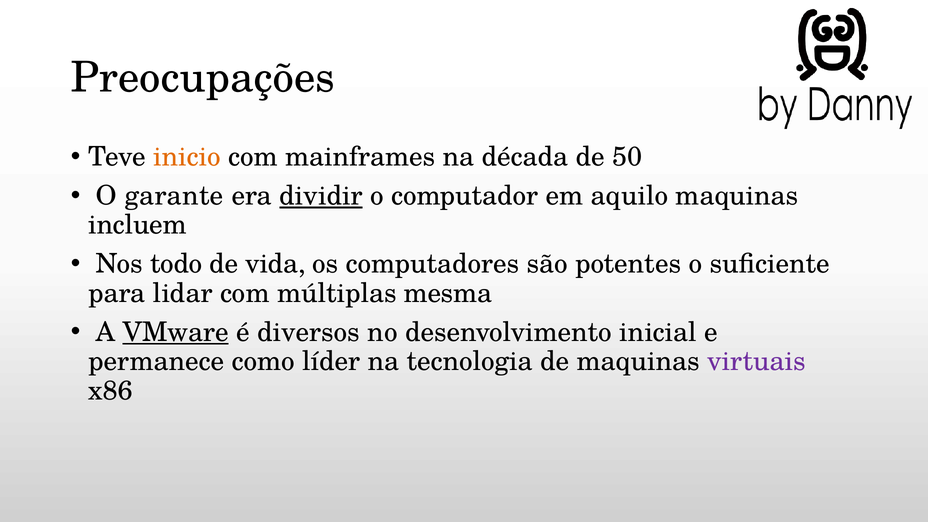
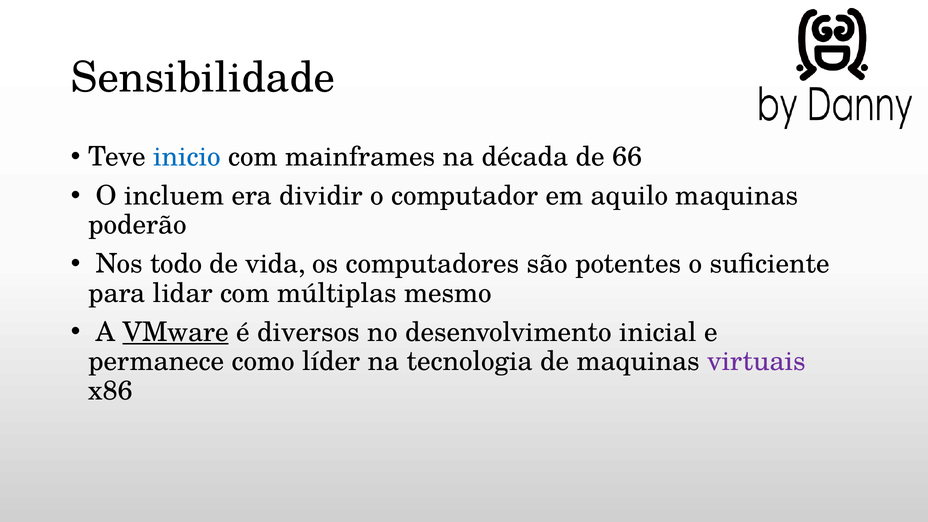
Preocupações: Preocupações -> Sensibilidade
inicio colour: orange -> blue
50: 50 -> 66
garante: garante -> incluem
dividir underline: present -> none
incluem: incluem -> poderão
mesma: mesma -> mesmo
